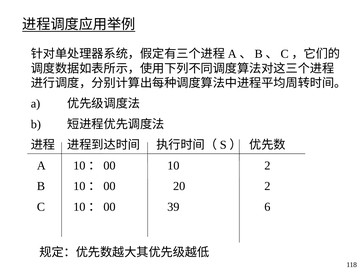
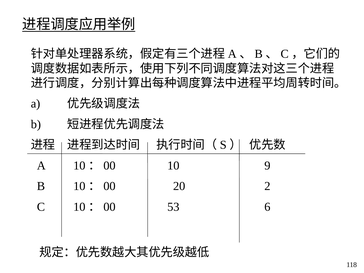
10 2: 2 -> 9
39: 39 -> 53
